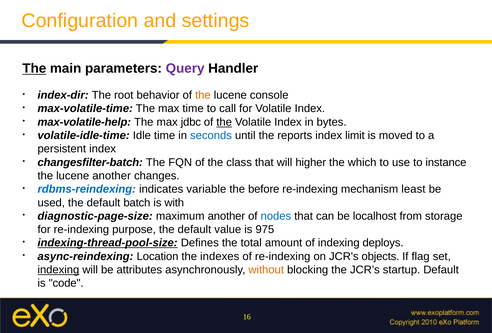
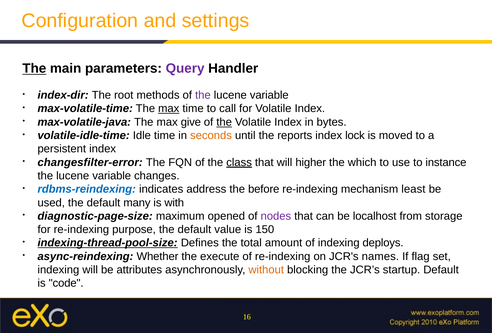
behavior: behavior -> methods
the at (203, 95) colour: orange -> purple
console at (269, 95): console -> variable
max at (169, 109) underline: none -> present
max-volatile-help: max-volatile-help -> max-volatile-java
jdbc: jdbc -> give
seconds colour: blue -> orange
limit: limit -> lock
changesfilter-batch: changesfilter-batch -> changesfilter-error
class underline: none -> present
another at (112, 176): another -> variable
variable: variable -> address
batch: batch -> many
maximum another: another -> opened
nodes colour: blue -> purple
975: 975 -> 150
Location: Location -> Whether
indexes: indexes -> execute
objects: objects -> names
indexing at (58, 270) underline: present -> none
